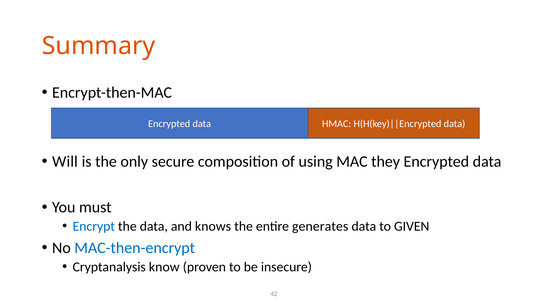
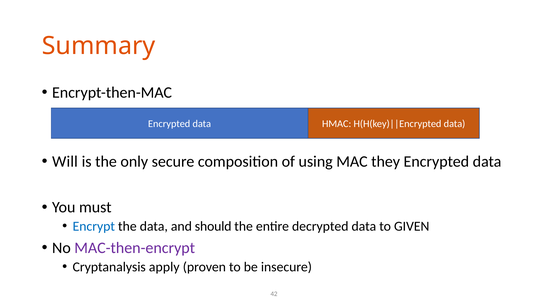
knows: knows -> should
generates: generates -> decrypted
MAC-then-encrypt colour: blue -> purple
know: know -> apply
